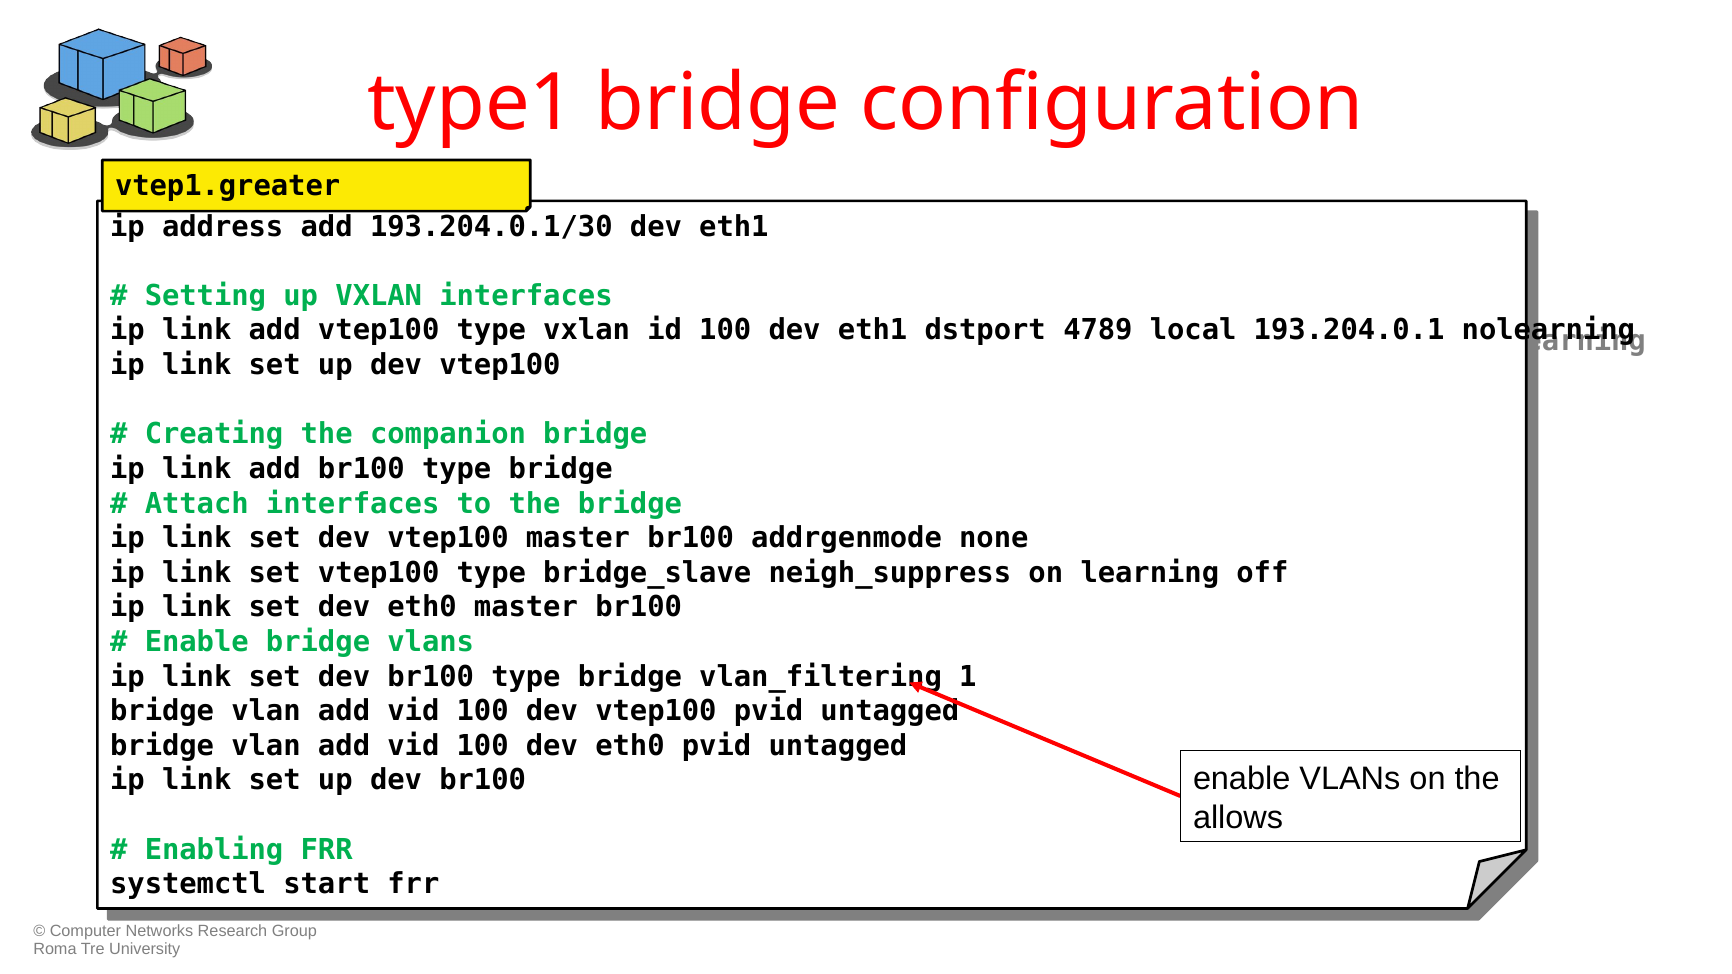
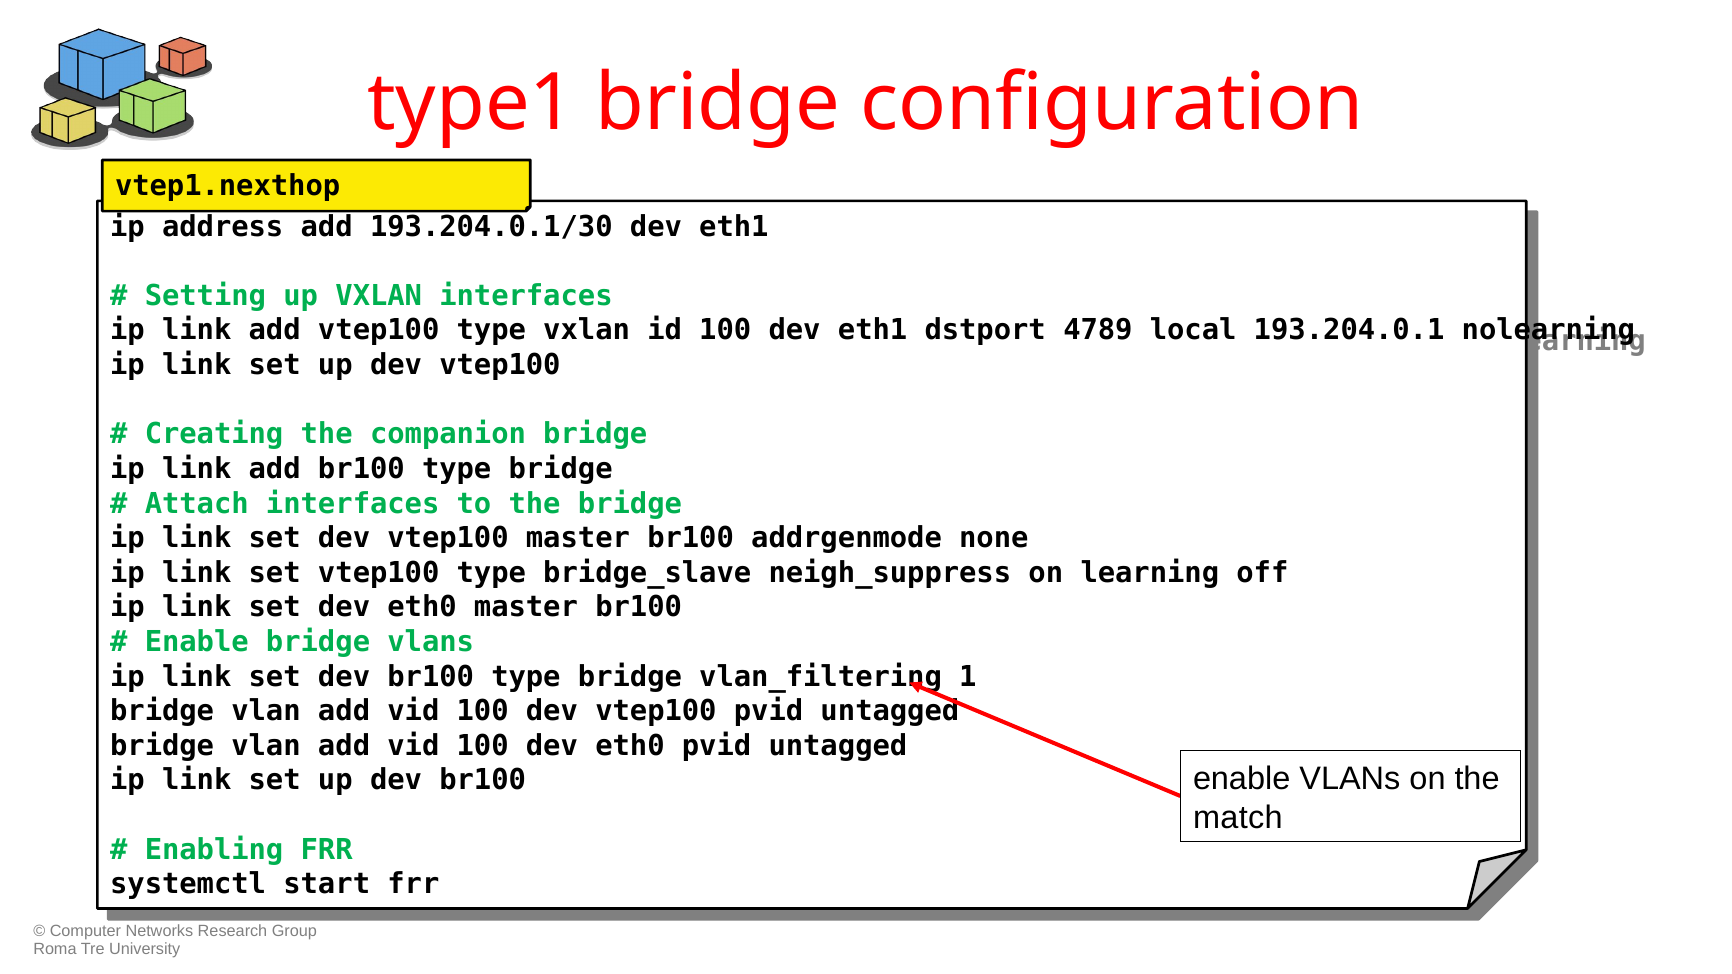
vtep1.greater: vtep1.greater -> vtep1.nexthop
allows: allows -> match
